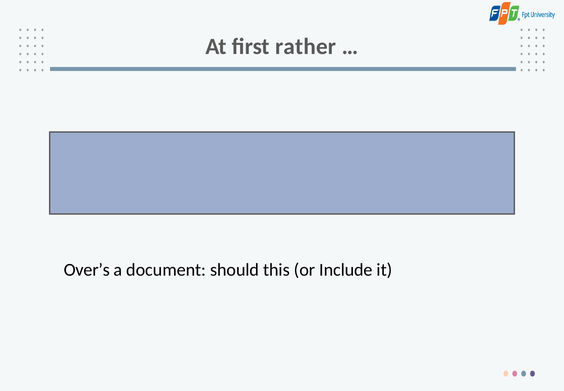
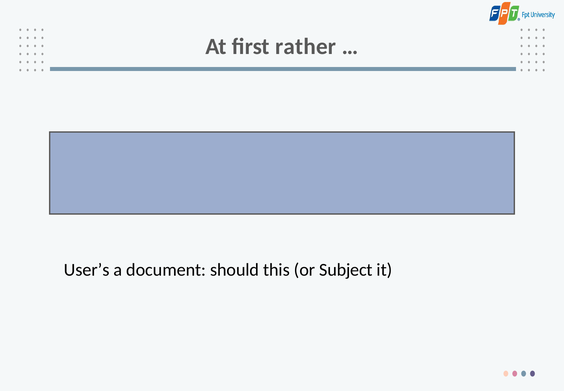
Over’s: Over’s -> User’s
Include: Include -> Subject
